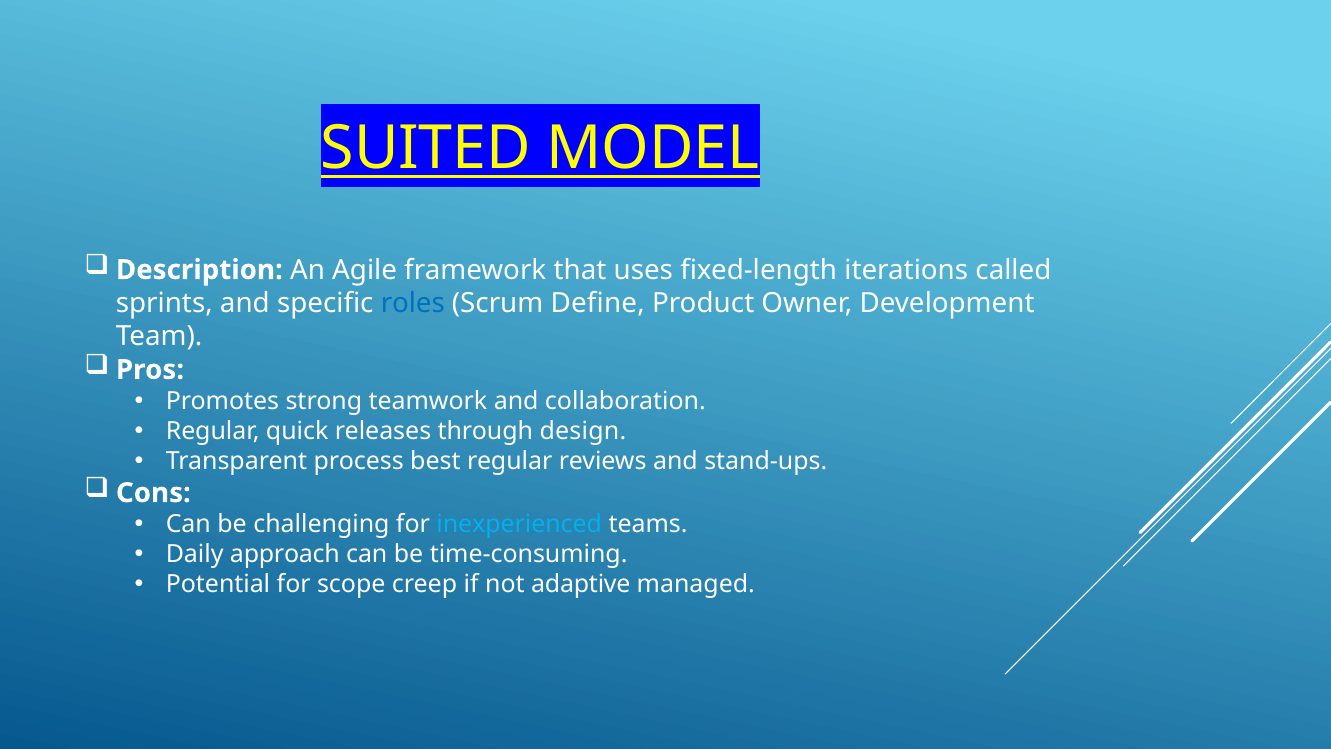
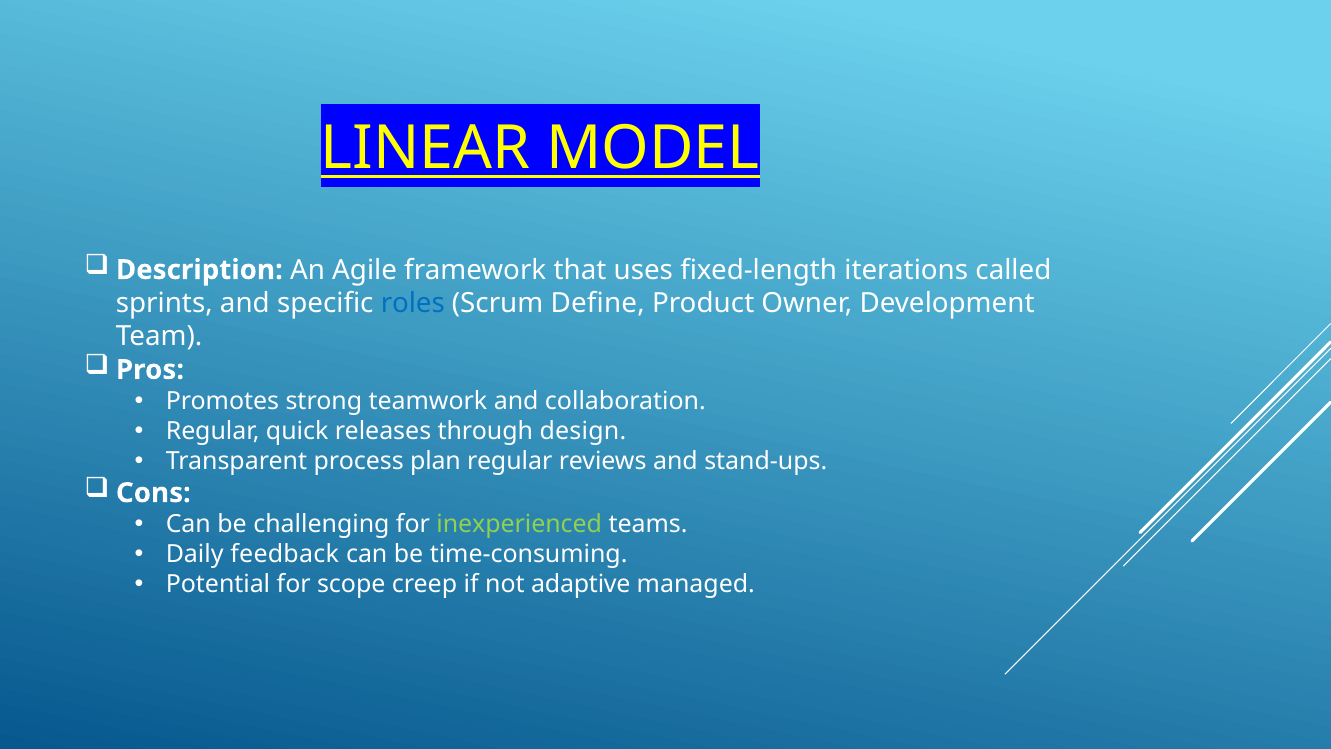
SUITED: SUITED -> LINEAR
best: best -> plan
inexperienced colour: light blue -> light green
approach: approach -> feedback
